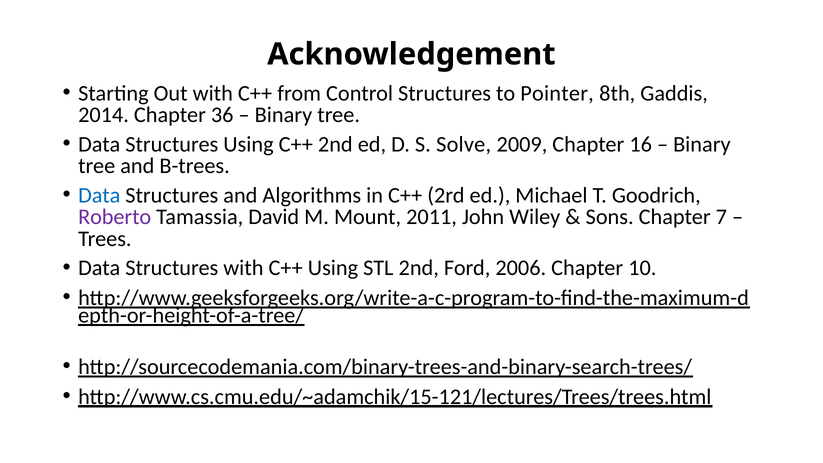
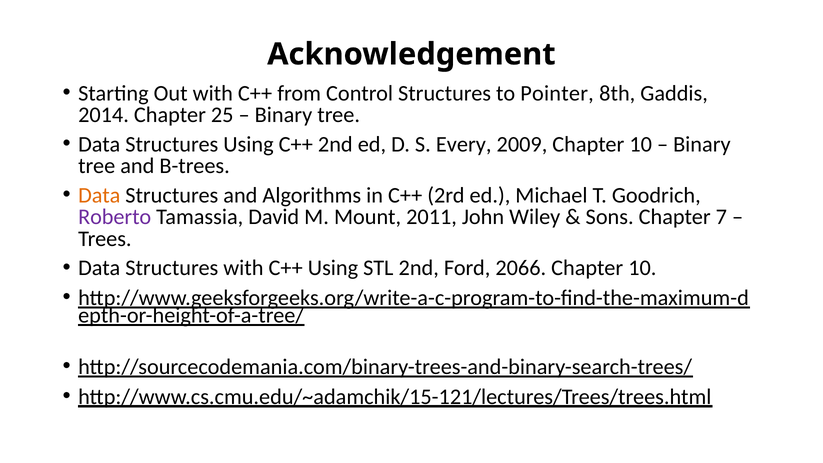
36: 36 -> 25
Solve: Solve -> Every
2009 Chapter 16: 16 -> 10
Data at (99, 195) colour: blue -> orange
2006: 2006 -> 2066
